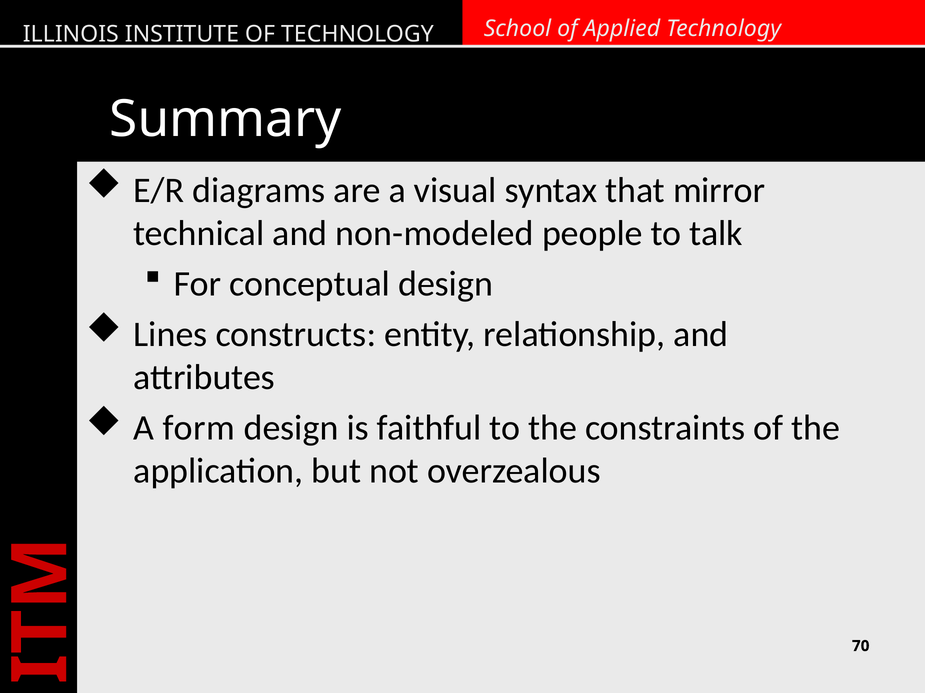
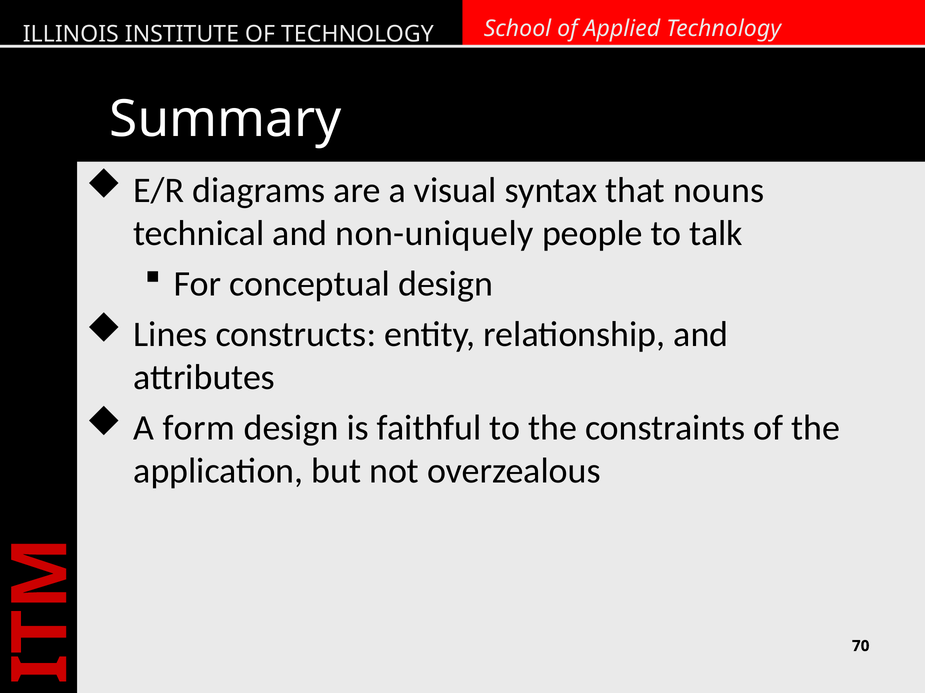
mirror: mirror -> nouns
non-modeled: non-modeled -> non-uniquely
